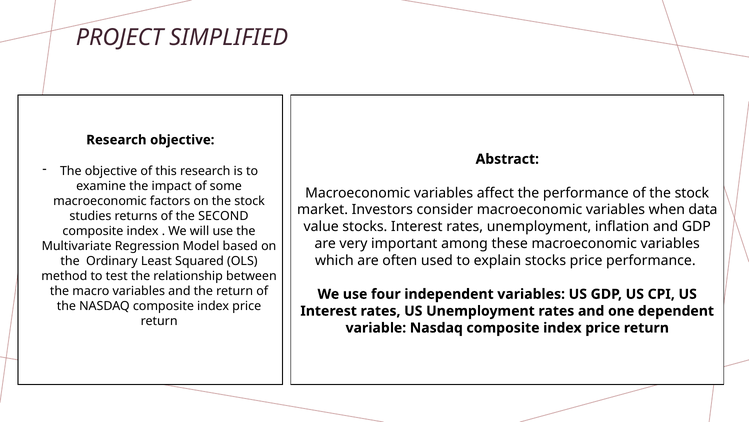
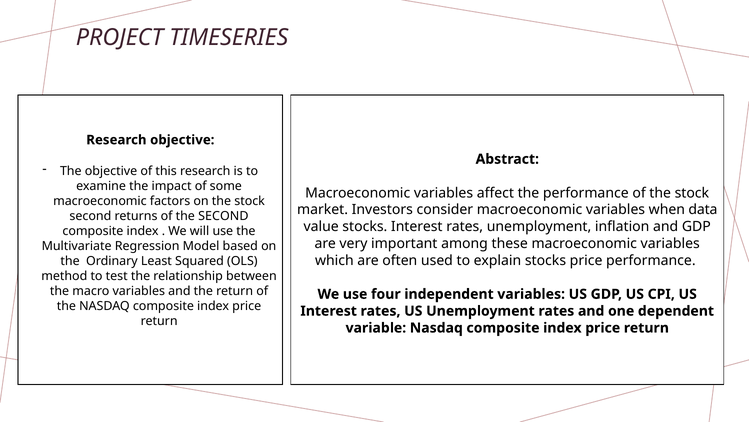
SIMPLIFIED: SIMPLIFIED -> TIMESERIES
studies at (90, 216): studies -> second
